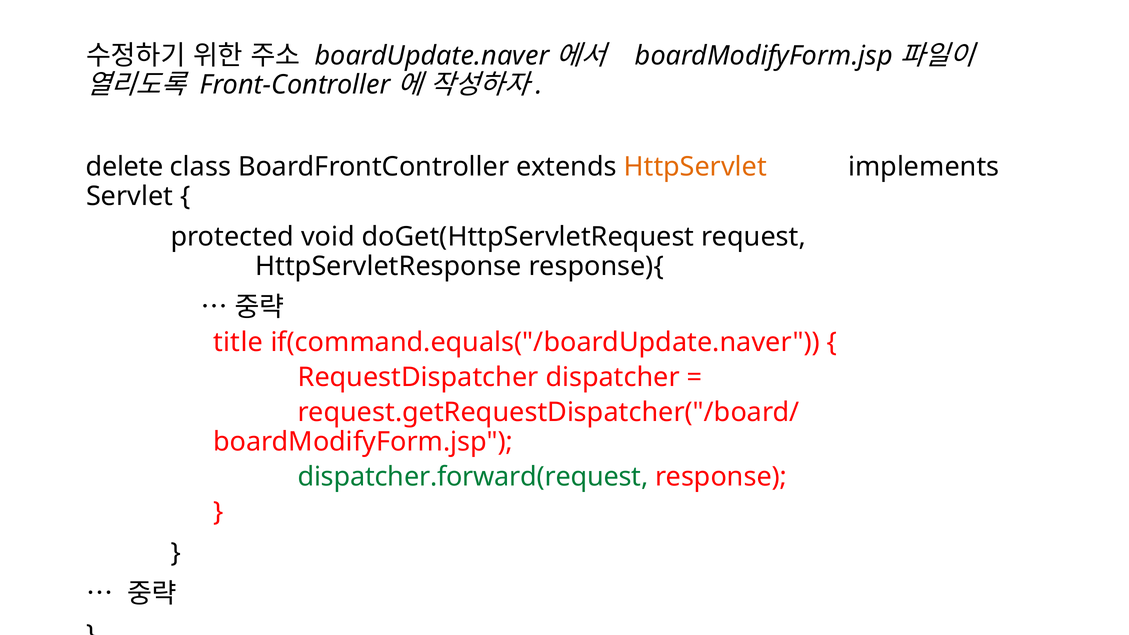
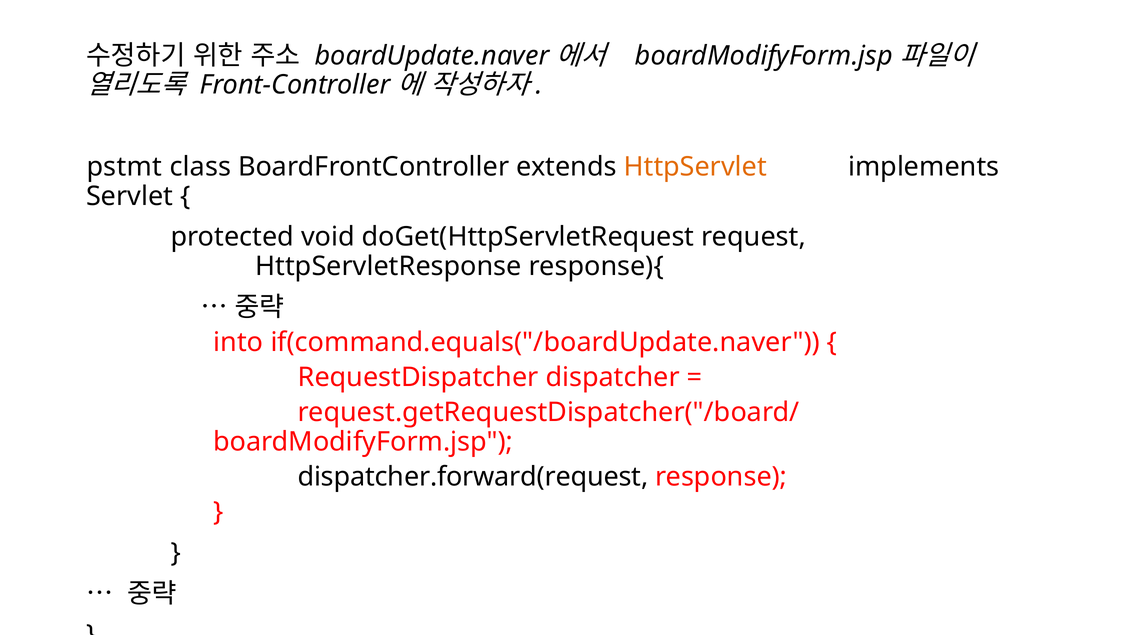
delete: delete -> pstmt
title: title -> into
dispatcher.forward(request colour: green -> black
